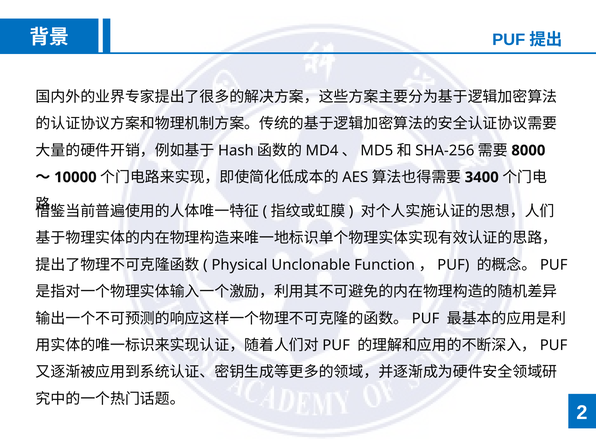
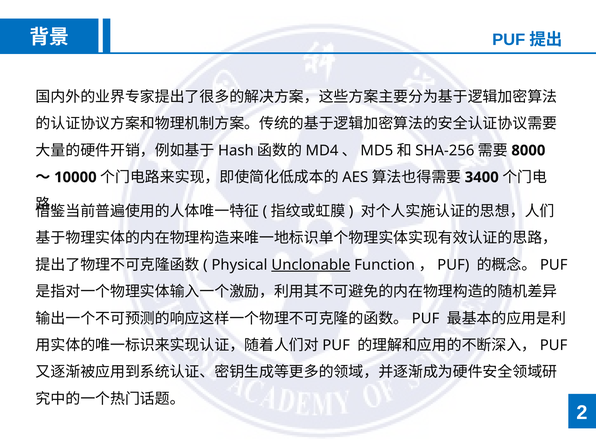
Unclonable underline: none -> present
